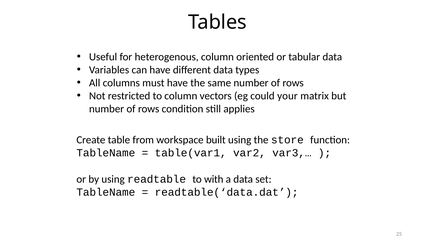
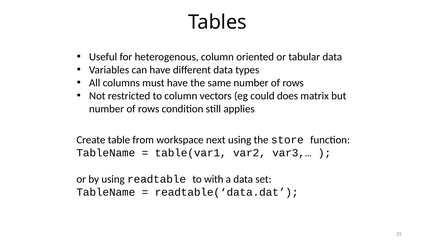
your: your -> does
built: built -> next
